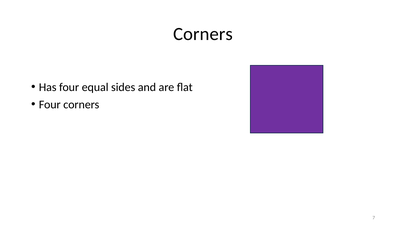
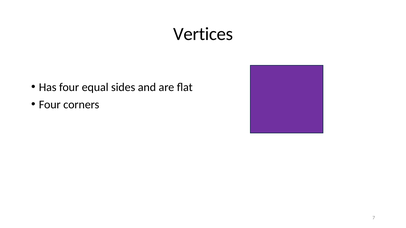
Corners at (203, 34): Corners -> Vertices
